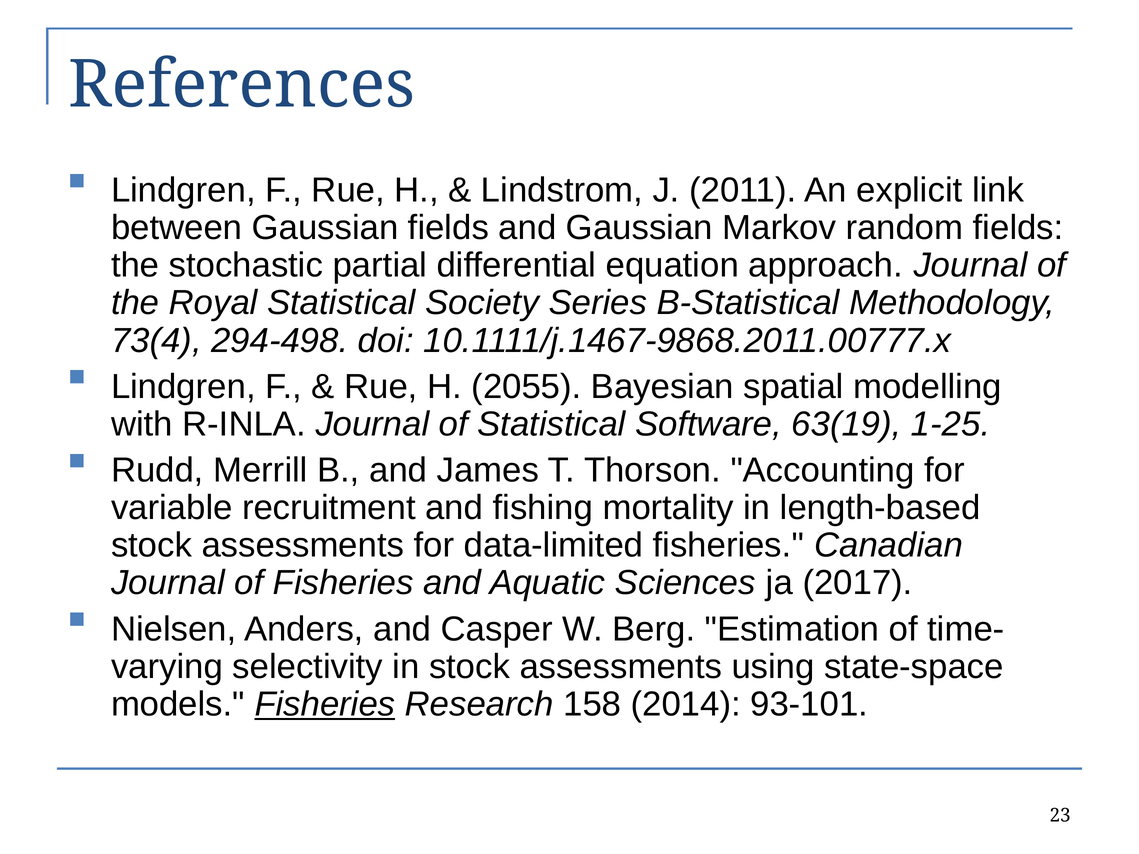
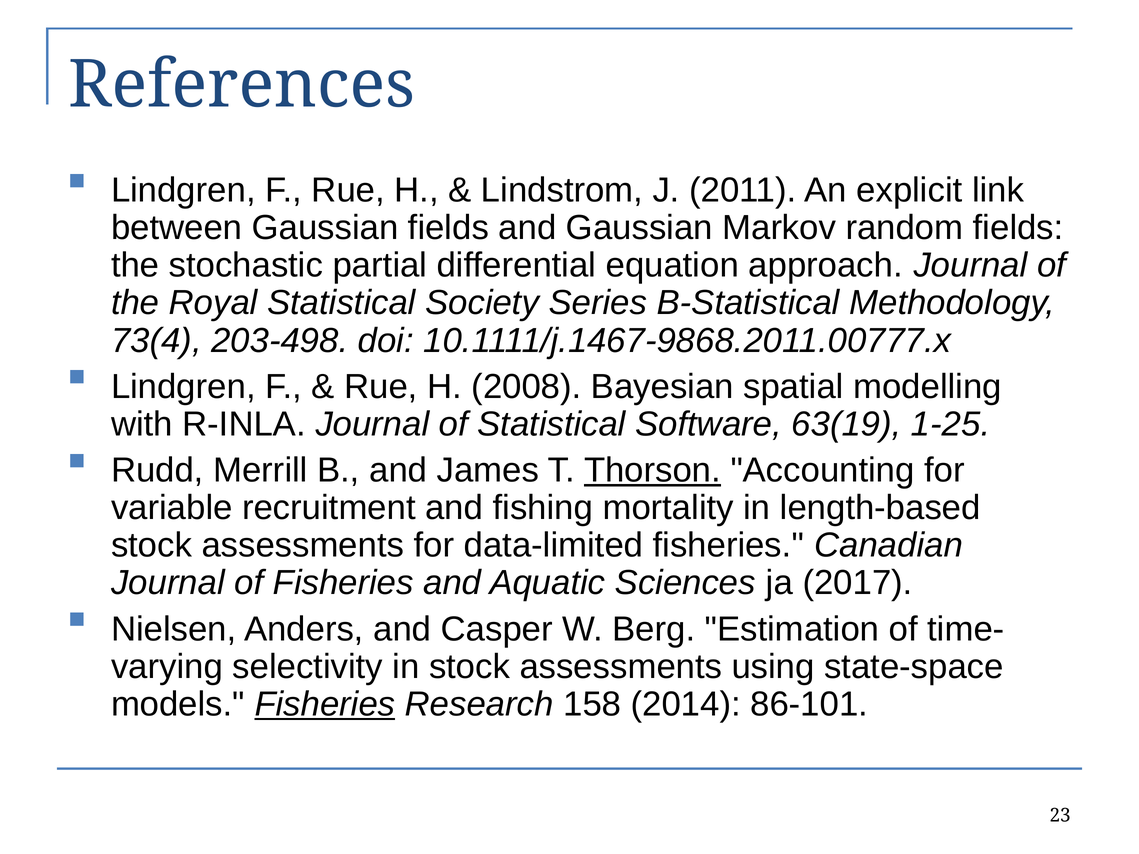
294-498: 294-498 -> 203-498
2055: 2055 -> 2008
Thorson underline: none -> present
93-101: 93-101 -> 86-101
